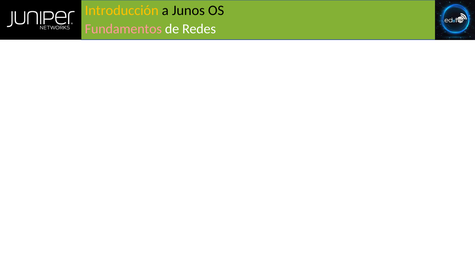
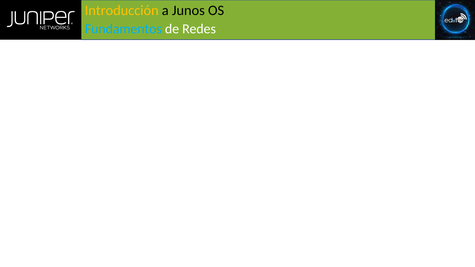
Fundamentos colour: pink -> light blue
